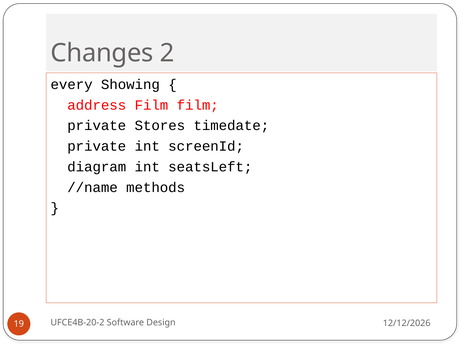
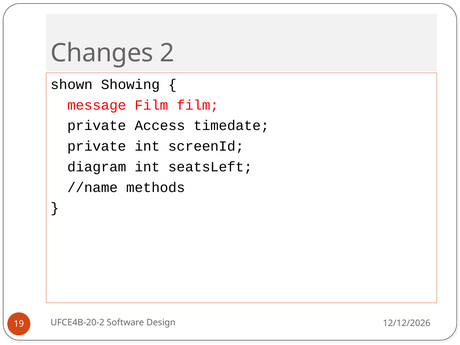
every: every -> shown
address: address -> message
Stores: Stores -> Access
